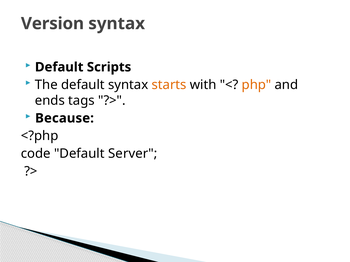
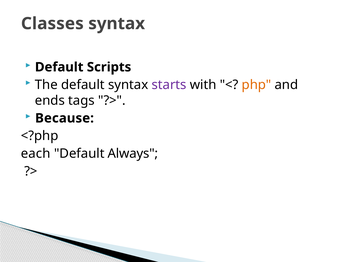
Version: Version -> Classes
starts colour: orange -> purple
code: code -> each
Server: Server -> Always
